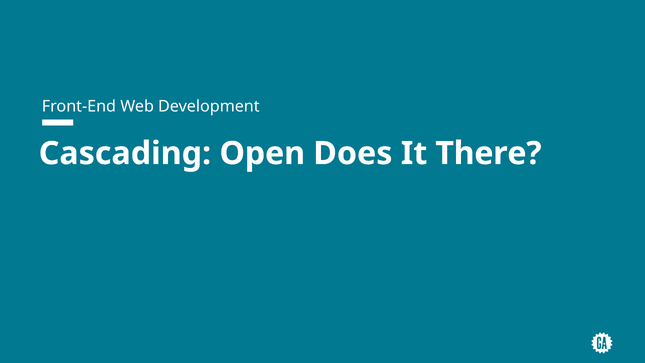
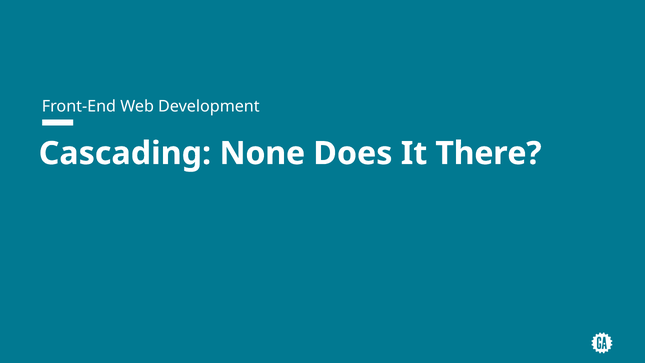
Open: Open -> None
